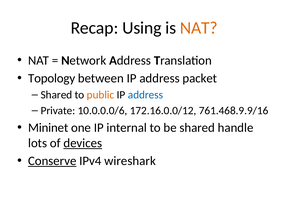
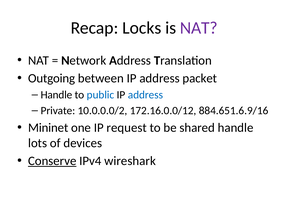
Using: Using -> Locks
NAT at (199, 28) colour: orange -> purple
Topology: Topology -> Outgoing
Shared at (56, 95): Shared -> Handle
public colour: orange -> blue
10.0.0.0/6: 10.0.0.0/6 -> 10.0.0.0/2
761.468.9.9/16: 761.468.9.9/16 -> 884.651.6.9/16
internal: internal -> request
devices underline: present -> none
